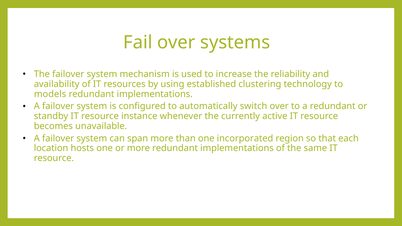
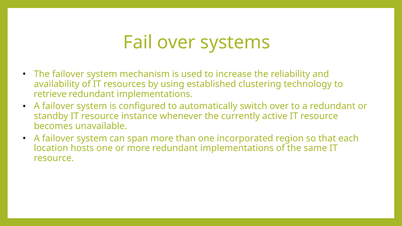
models: models -> retrieve
